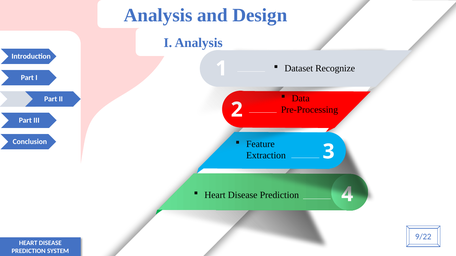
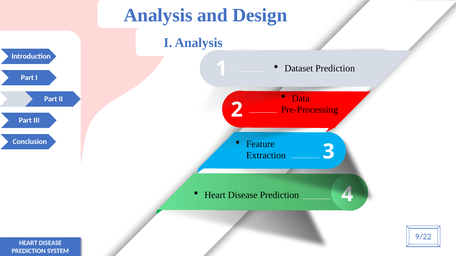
Dataset Recognize: Recognize -> Prediction
